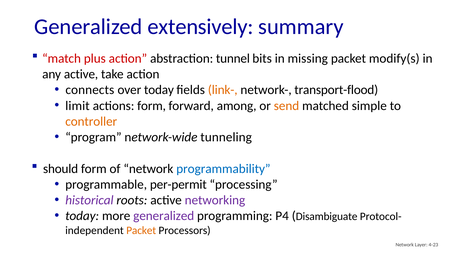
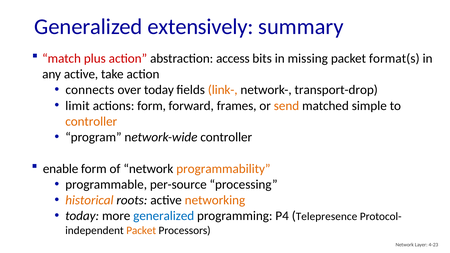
tunnel: tunnel -> access
modify(s: modify(s -> format(s
transport-flood: transport-flood -> transport-drop
among: among -> frames
network-wide tunneling: tunneling -> controller
should: should -> enable
programmability colour: blue -> orange
per-permit: per-permit -> per-source
historical colour: purple -> orange
networking colour: purple -> orange
generalized at (164, 216) colour: purple -> blue
Disambiguate: Disambiguate -> Telepresence
